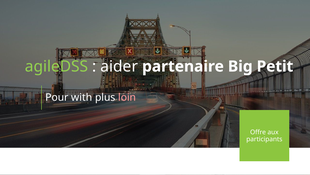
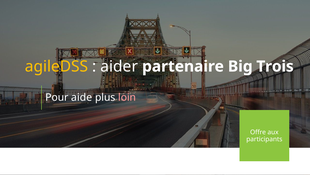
agileDSS colour: light green -> yellow
Petit: Petit -> Trois
with: with -> aide
